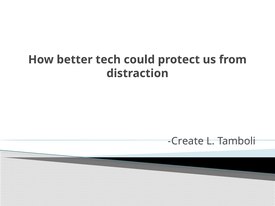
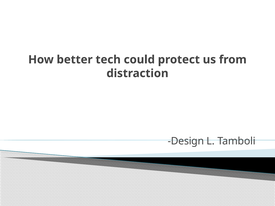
Create: Create -> Design
